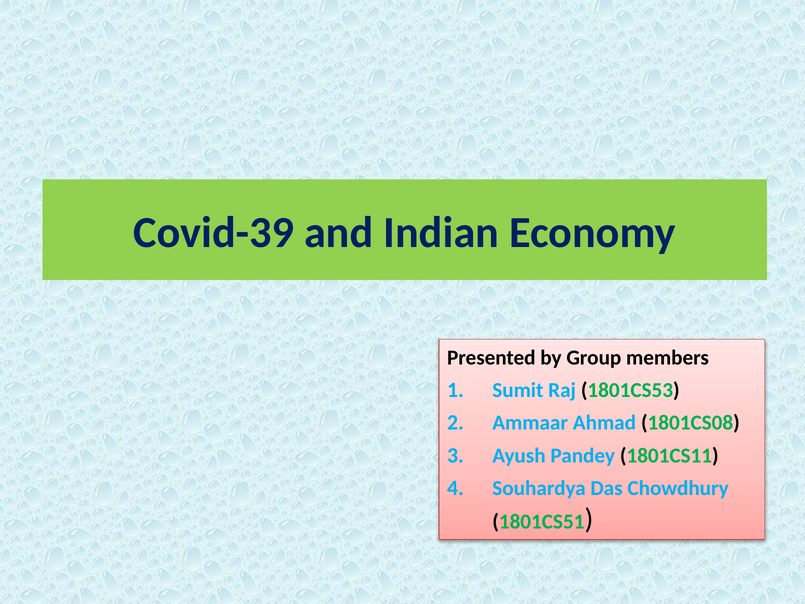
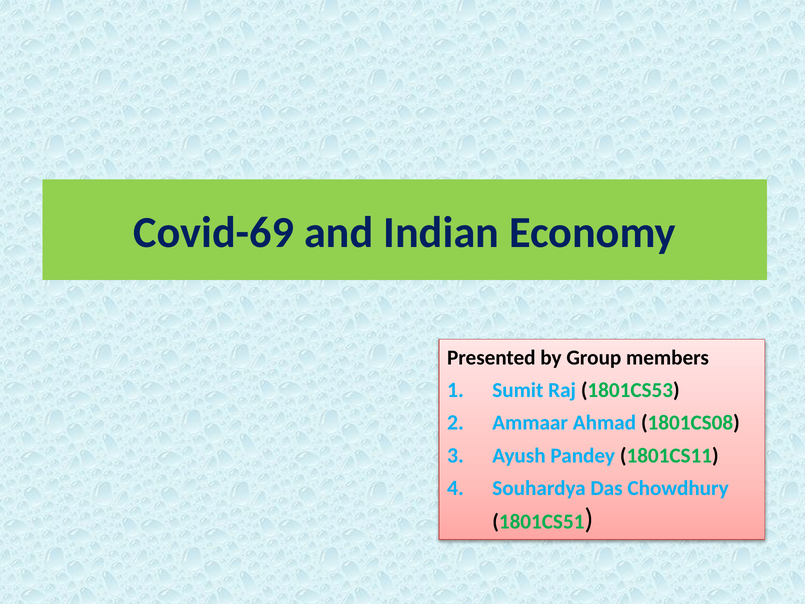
Covid-39: Covid-39 -> Covid-69
